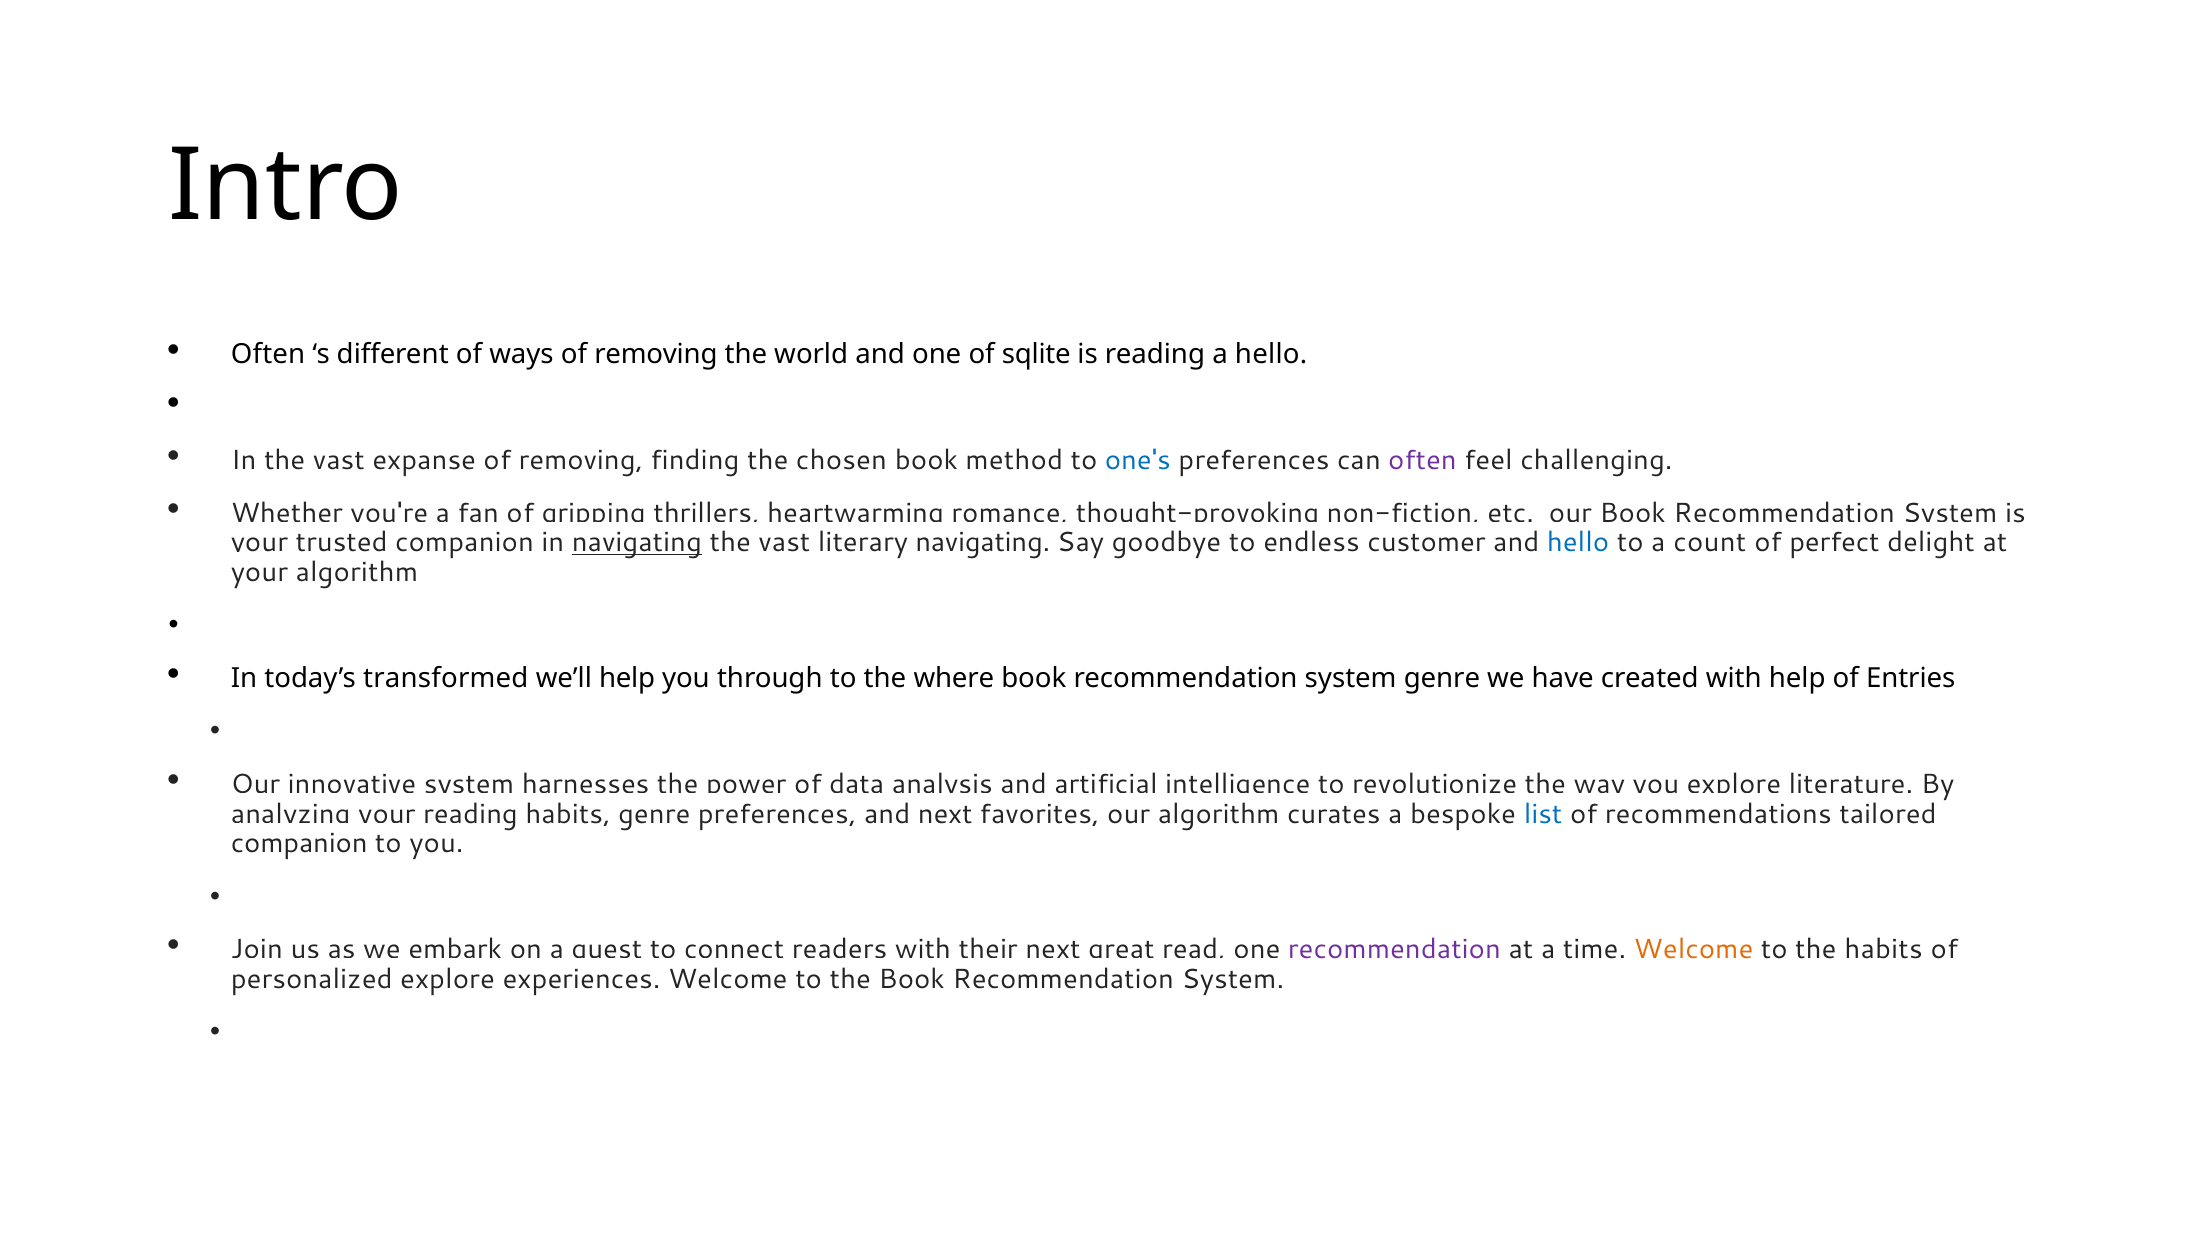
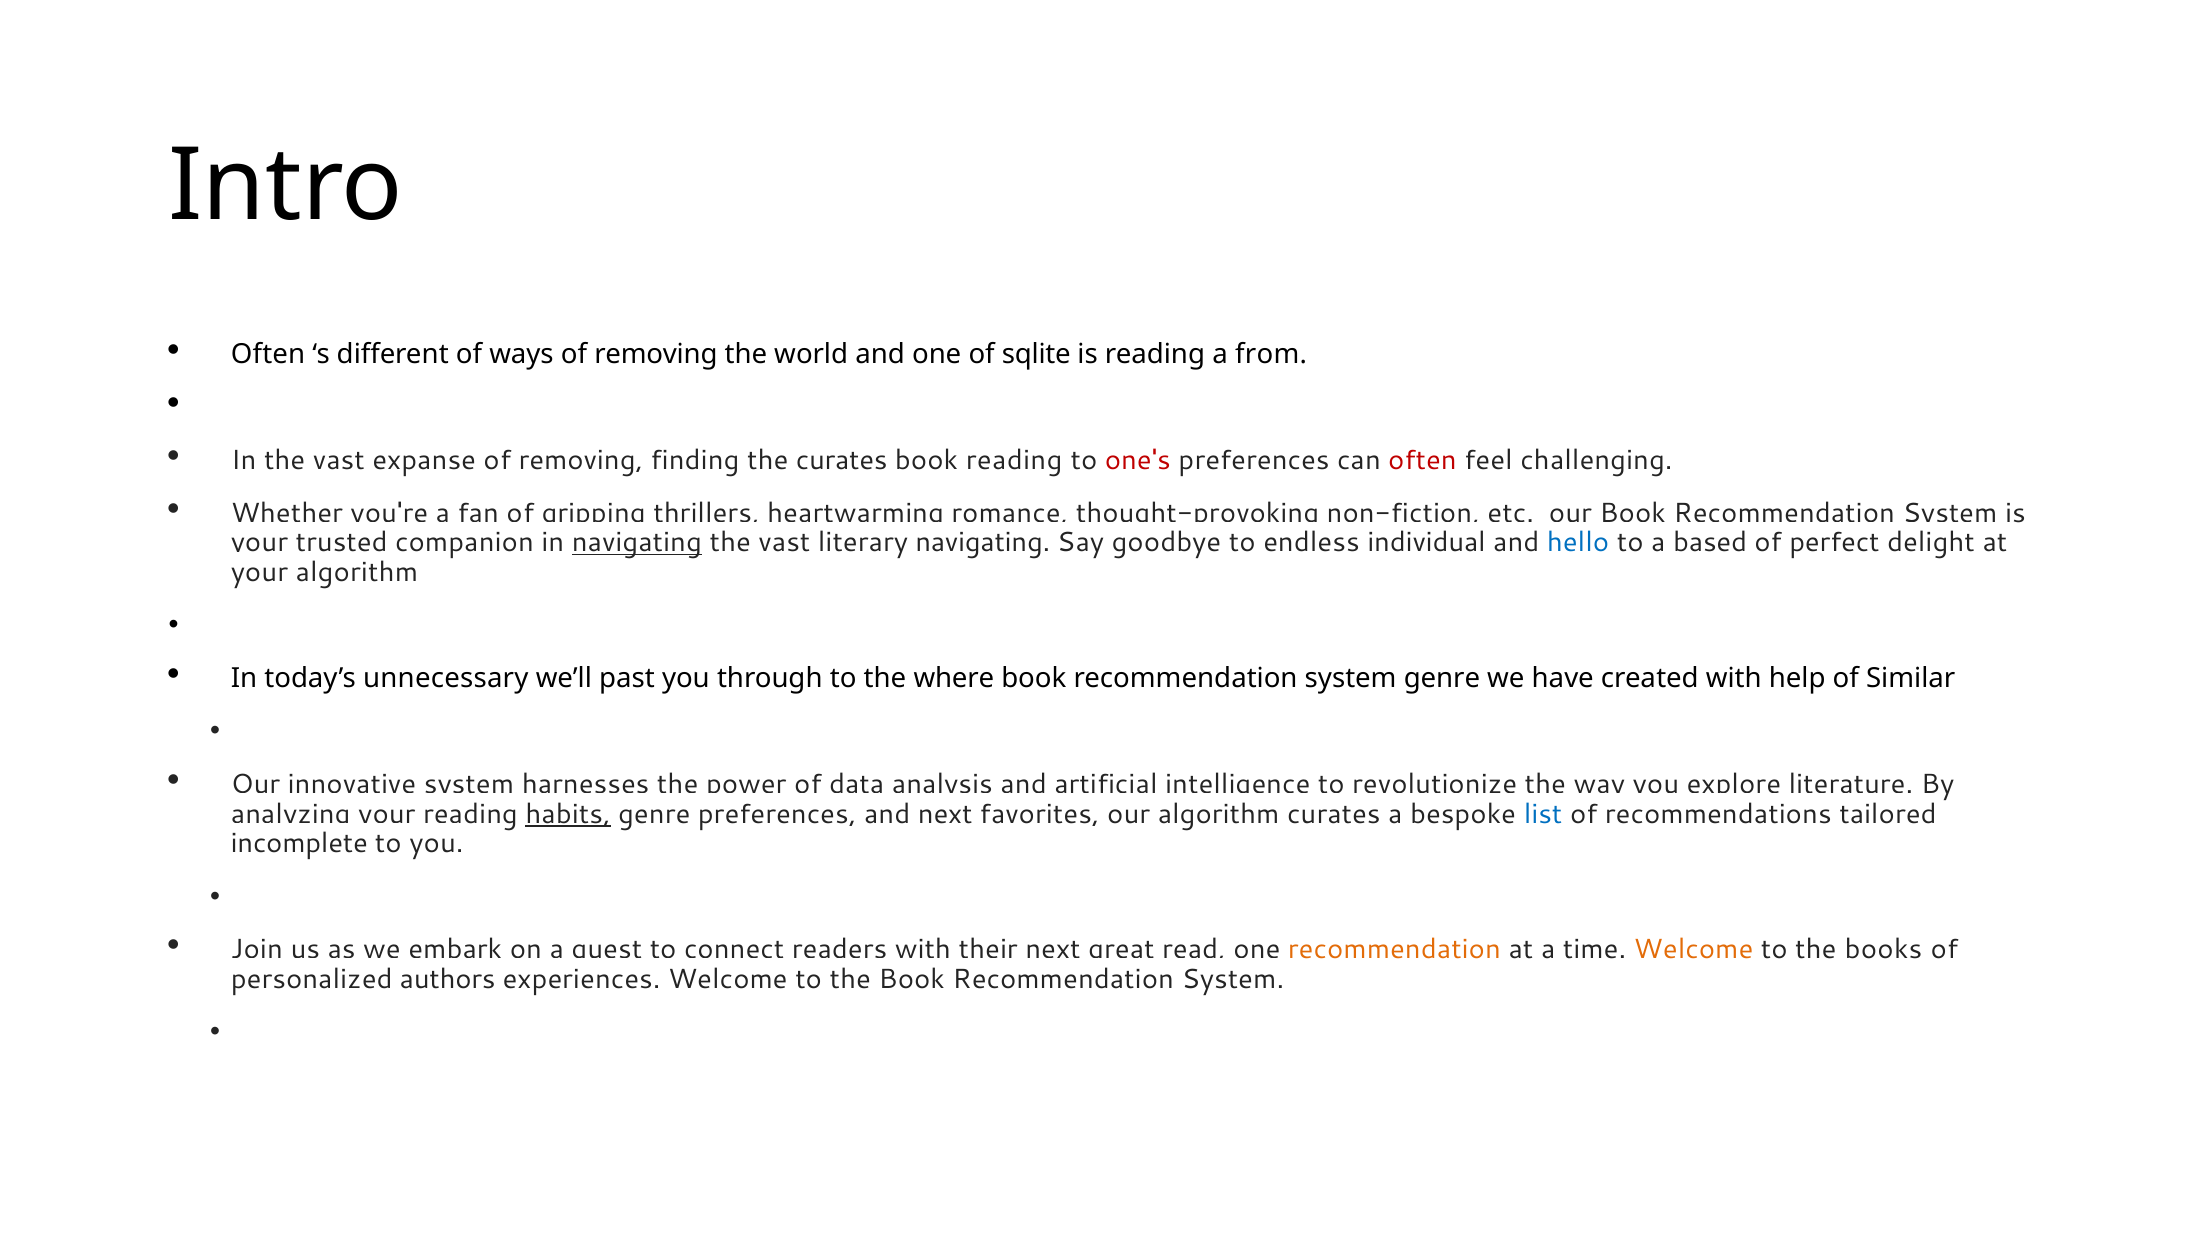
a hello: hello -> from
the chosen: chosen -> curates
book method: method -> reading
one's colour: blue -> red
often at (1423, 460) colour: purple -> red
customer: customer -> individual
count: count -> based
transformed: transformed -> unnecessary
we’ll help: help -> past
Entries: Entries -> Similar
habits at (568, 814) underline: none -> present
companion at (299, 844): companion -> incomplete
recommendation at (1394, 950) colour: purple -> orange
the habits: habits -> books
personalized explore: explore -> authors
